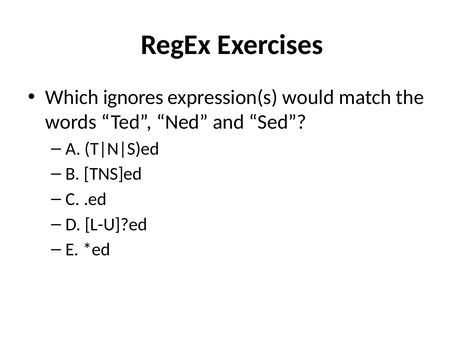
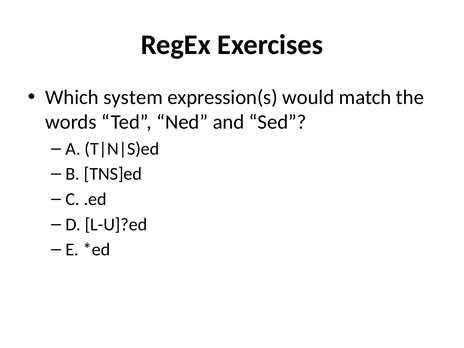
ignores: ignores -> system
